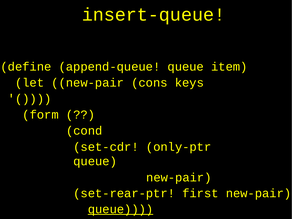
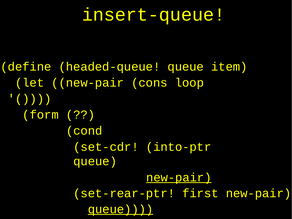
append-queue: append-queue -> headed-queue
keys: keys -> loop
only-ptr: only-ptr -> into-ptr
new-pair at (179, 177) underline: none -> present
